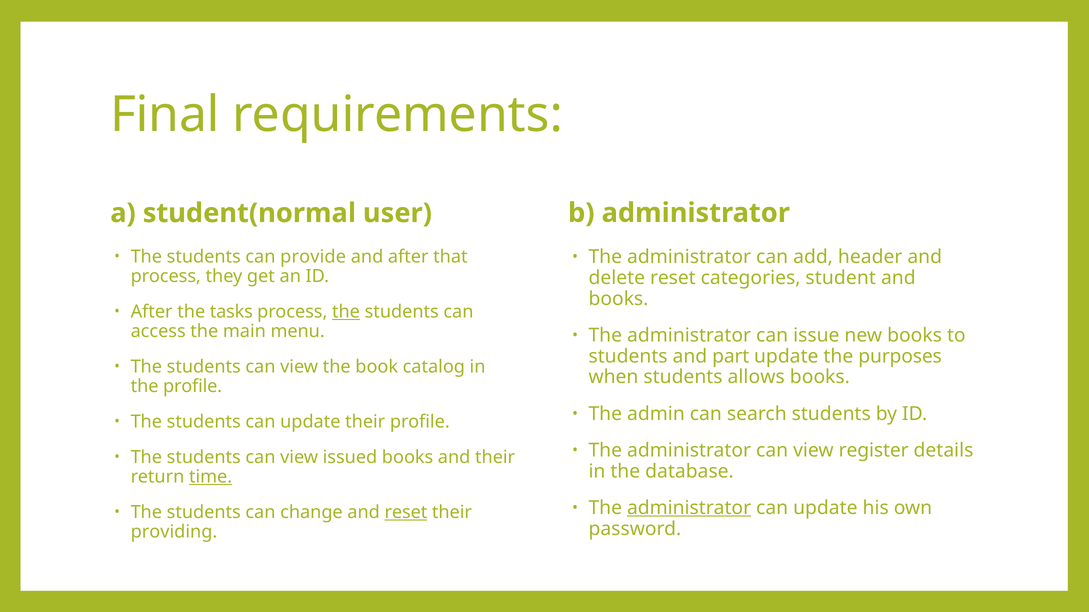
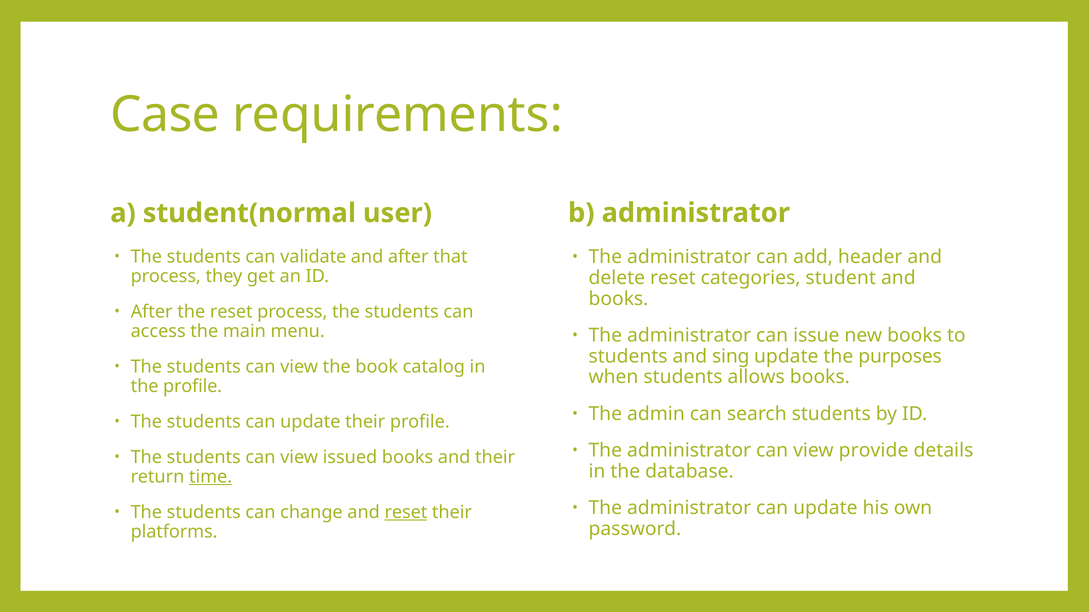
Final: Final -> Case
provide: provide -> validate
the tasks: tasks -> reset
the at (346, 312) underline: present -> none
part: part -> sing
register: register -> provide
administrator at (689, 508) underline: present -> none
providing: providing -> platforms
